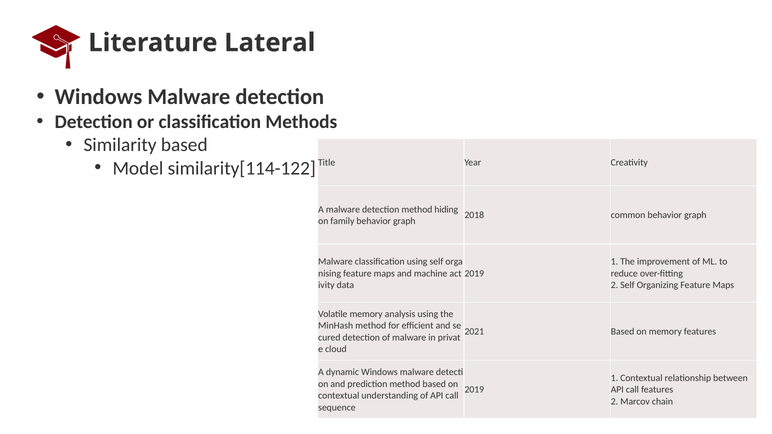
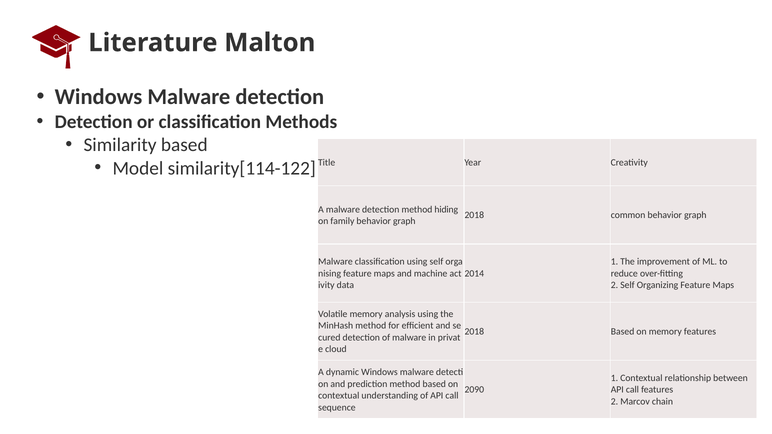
Lateral: Lateral -> Malton
2019 at (474, 274): 2019 -> 2014
2021 at (474, 332): 2021 -> 2018
2019 at (474, 390): 2019 -> 2090
